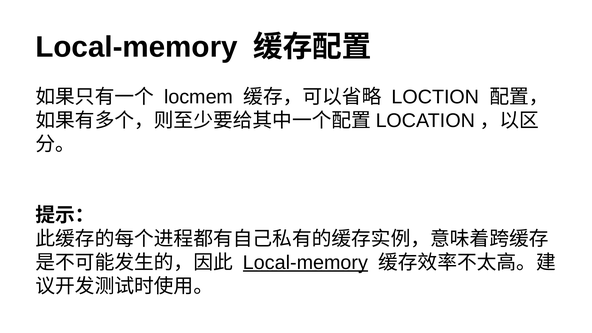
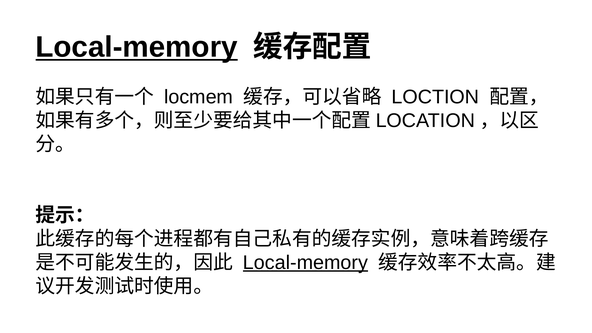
Local-memory at (137, 47) underline: none -> present
